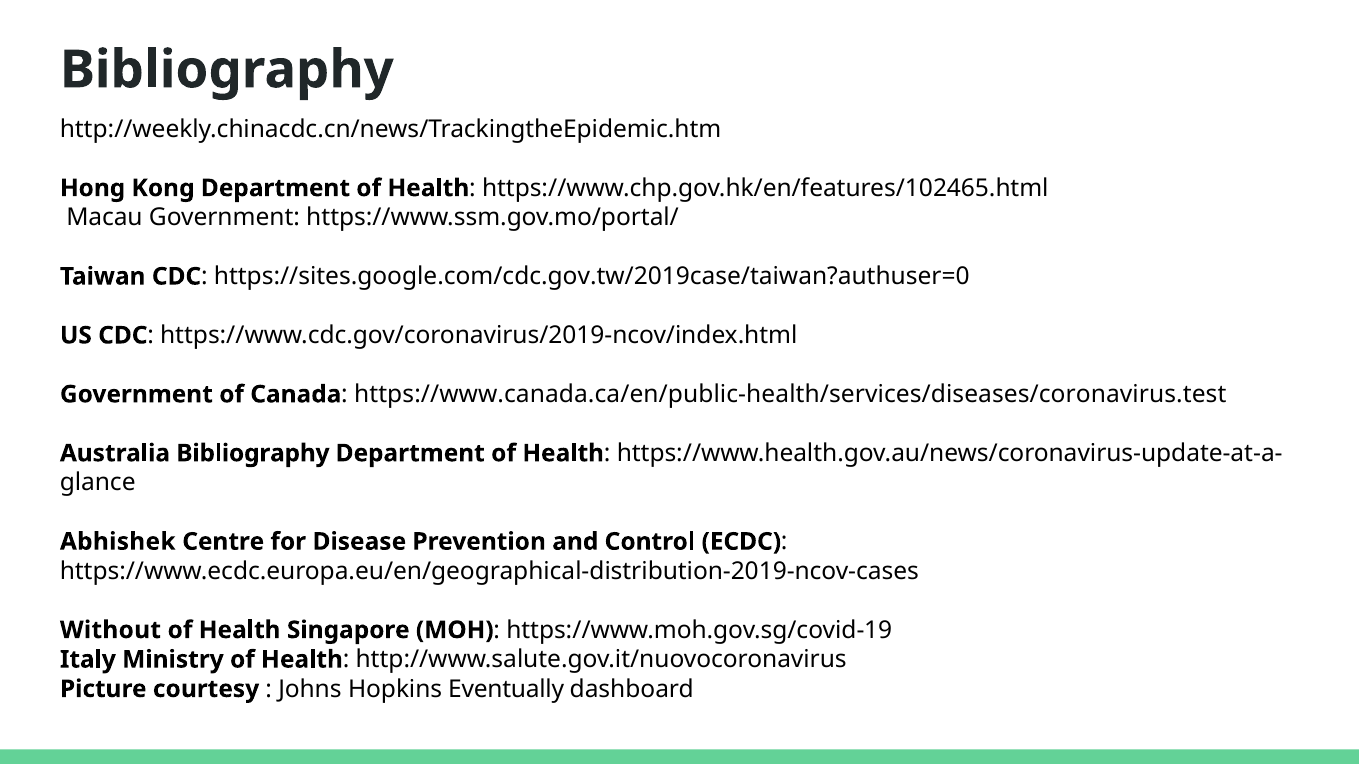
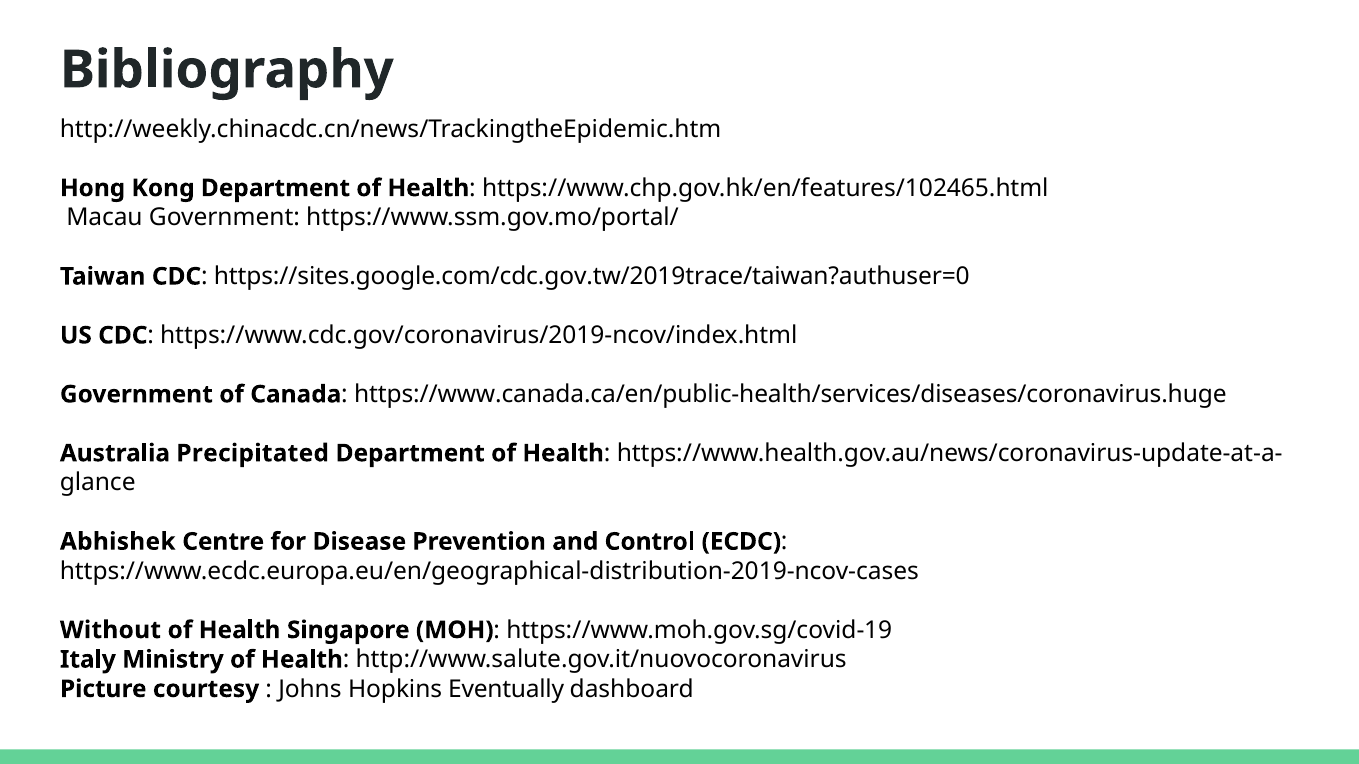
https://sites.google.com/cdc.gov.tw/2019case/taiwan?authuser=0: https://sites.google.com/cdc.gov.tw/2019case/taiwan?authuser=0 -> https://sites.google.com/cdc.gov.tw/2019trace/taiwan?authuser=0
https://www.canada.ca/en/public-health/services/diseases/coronavirus.test: https://www.canada.ca/en/public-health/services/diseases/coronavirus.test -> https://www.canada.ca/en/public-health/services/diseases/coronavirus.huge
Australia Bibliography: Bibliography -> Precipitated
